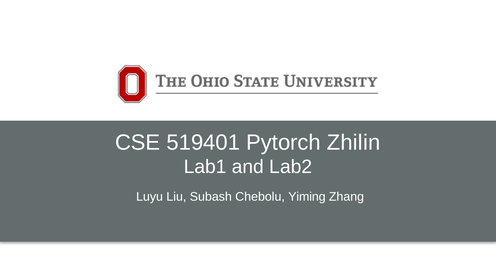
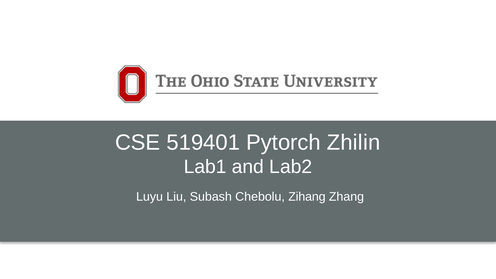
Yiming: Yiming -> Zihang
